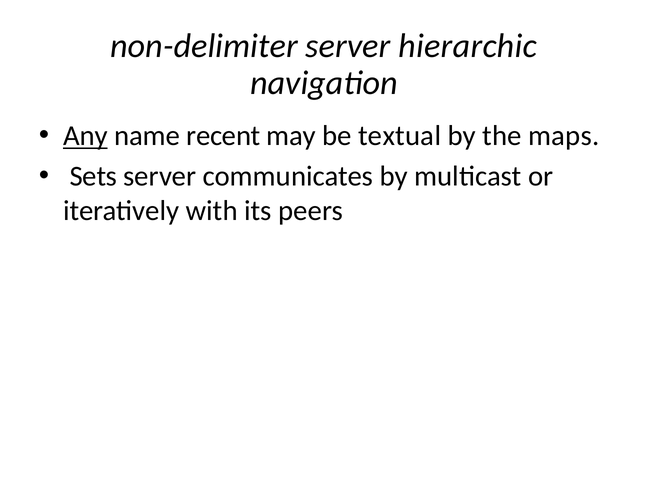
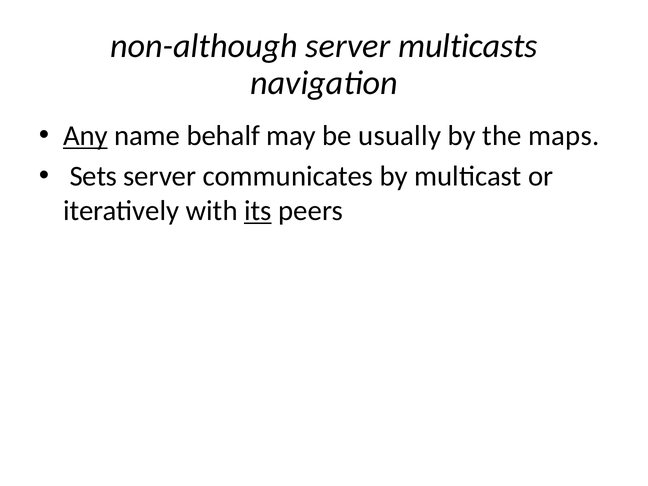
non-delimiter: non-delimiter -> non-although
hierarchic: hierarchic -> multicasts
recent: recent -> behalf
textual: textual -> usually
its underline: none -> present
